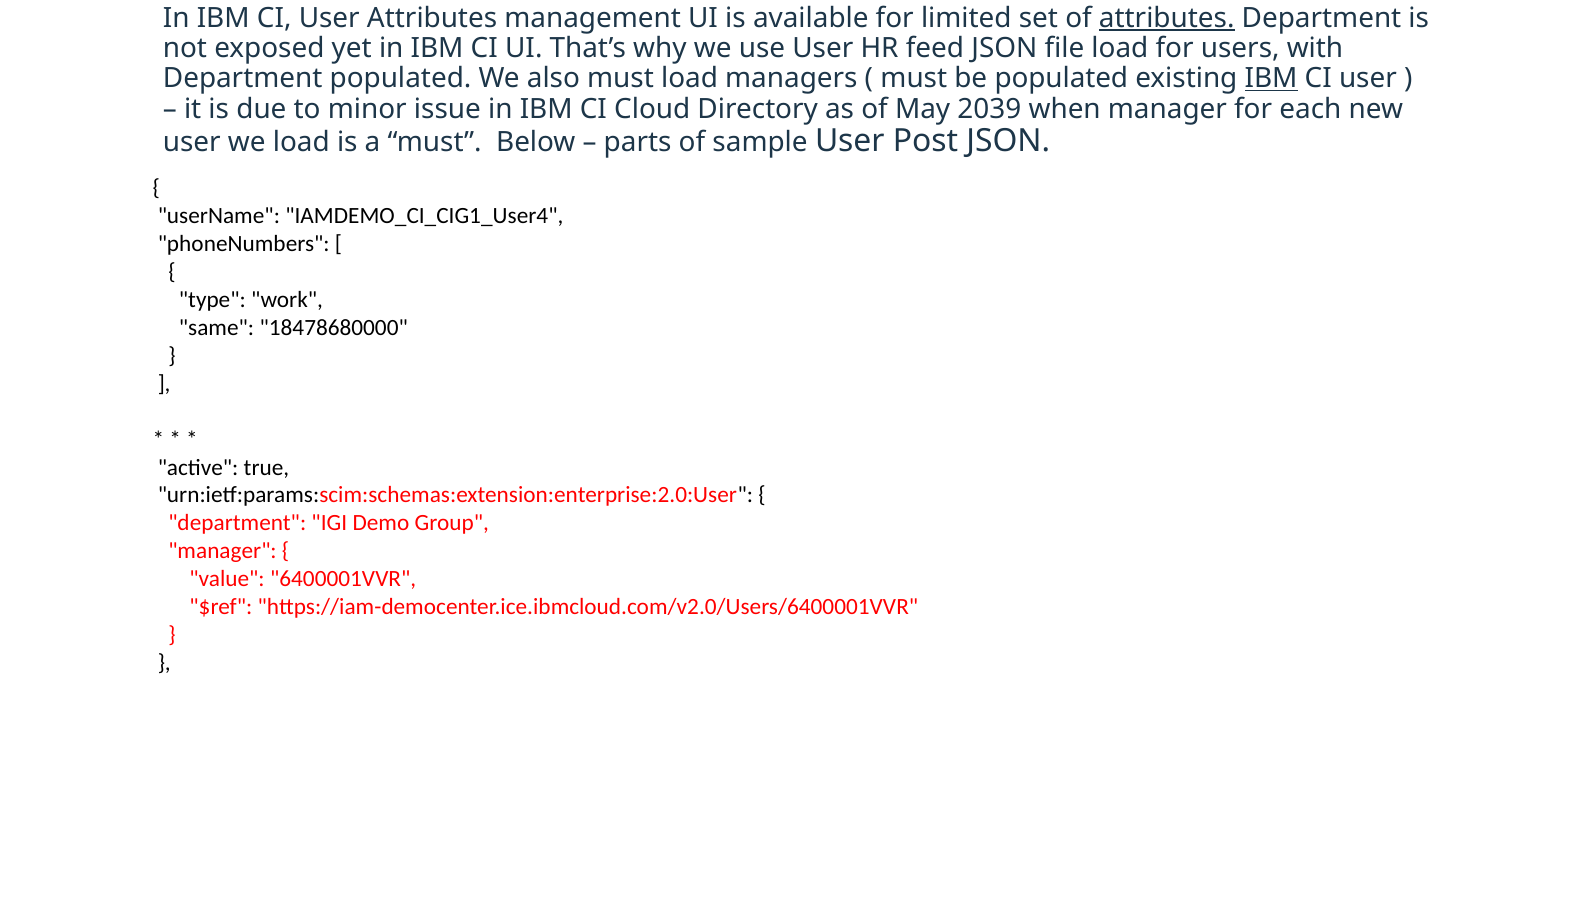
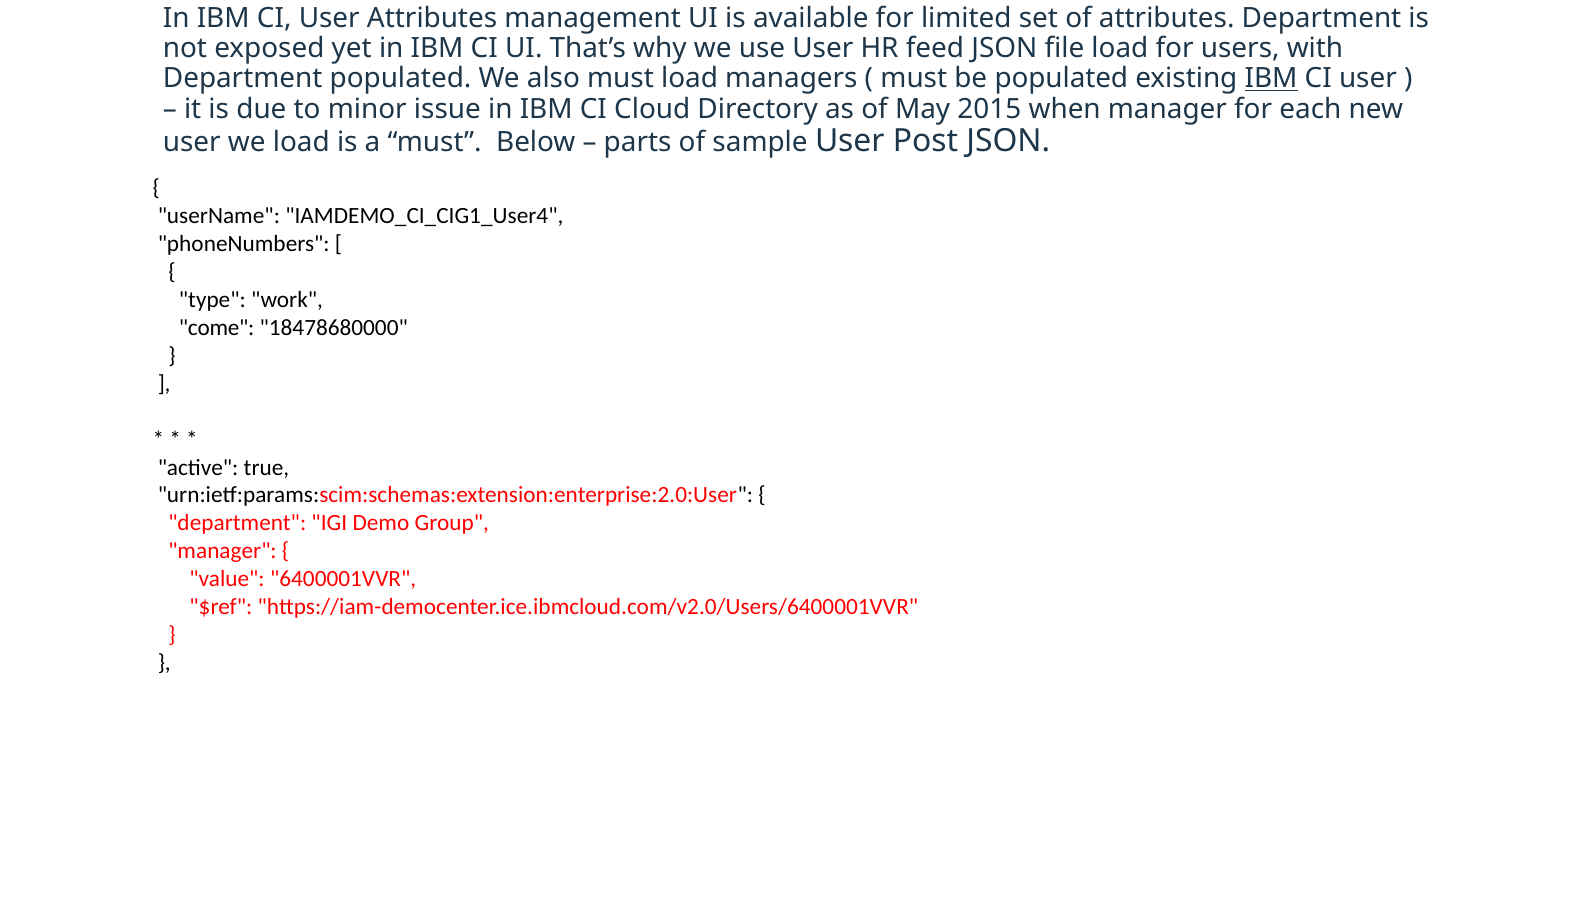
attributes at (1167, 18) underline: present -> none
2039: 2039 -> 2015
same: same -> come
